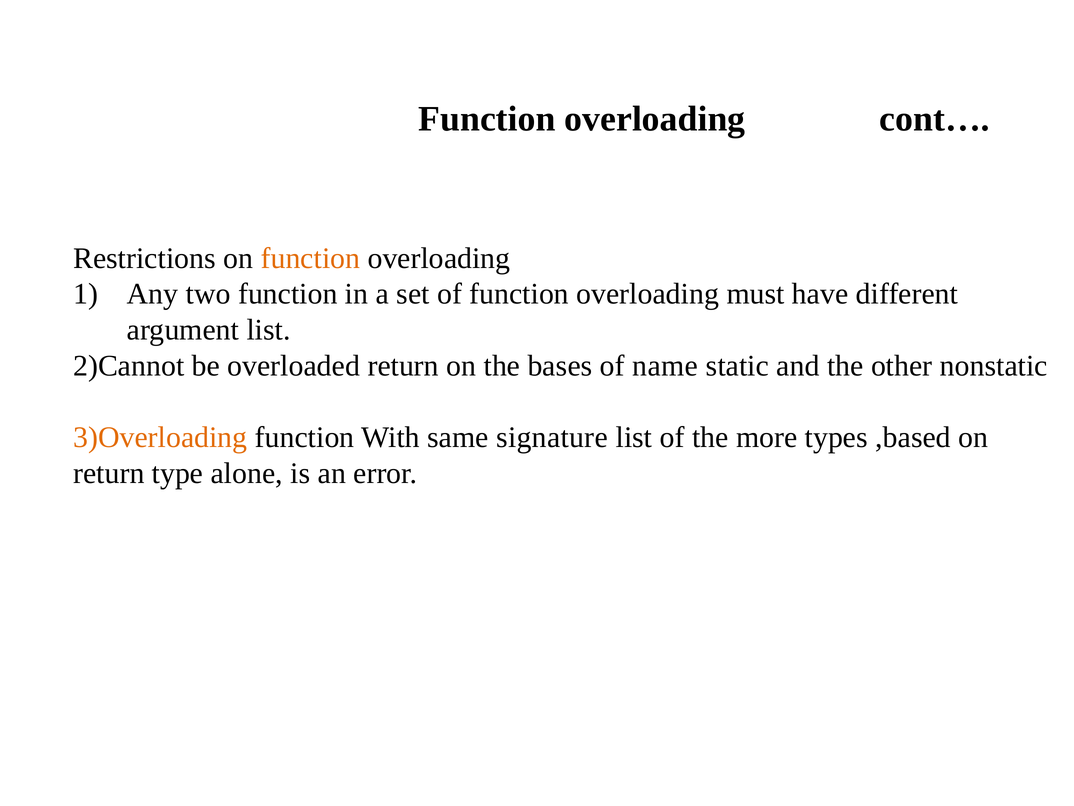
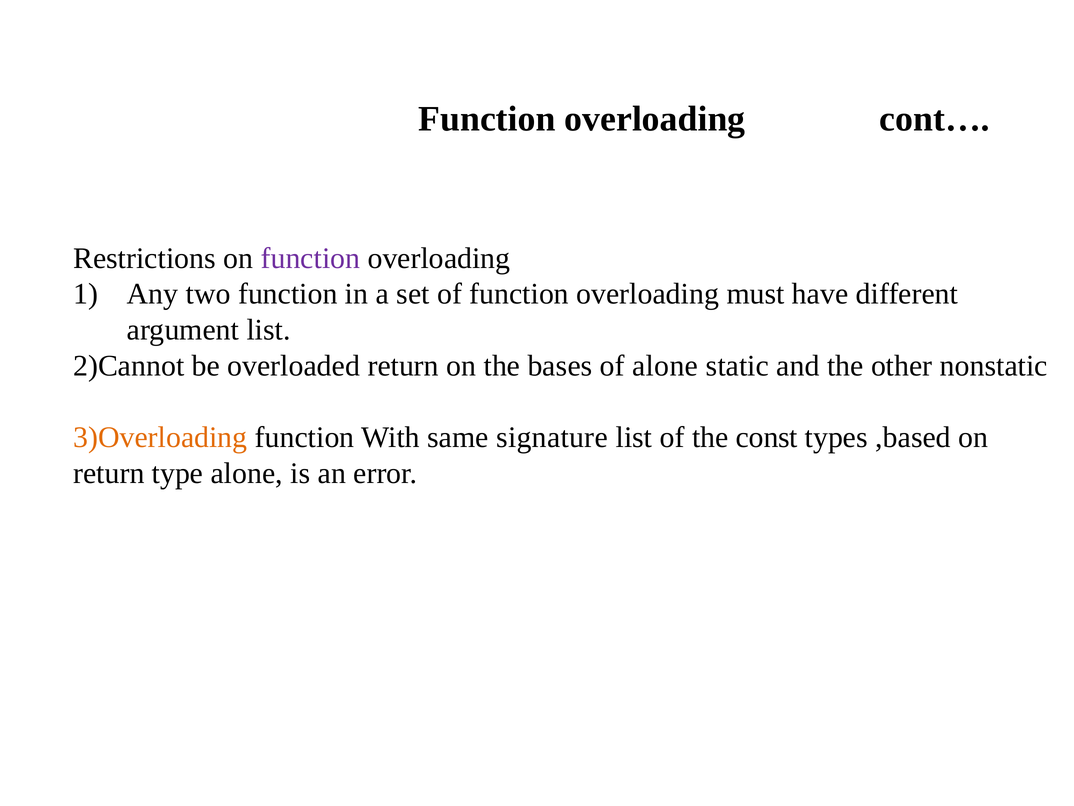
function at (310, 258) colour: orange -> purple
of name: name -> alone
more: more -> const
